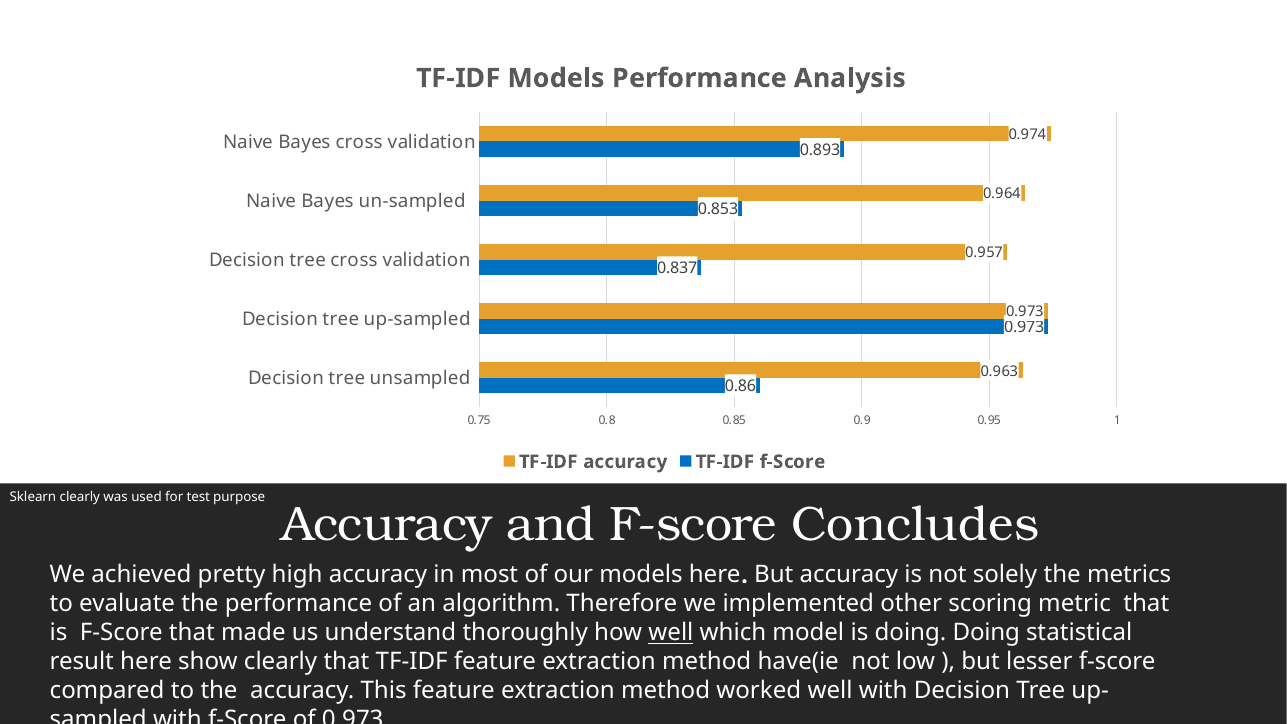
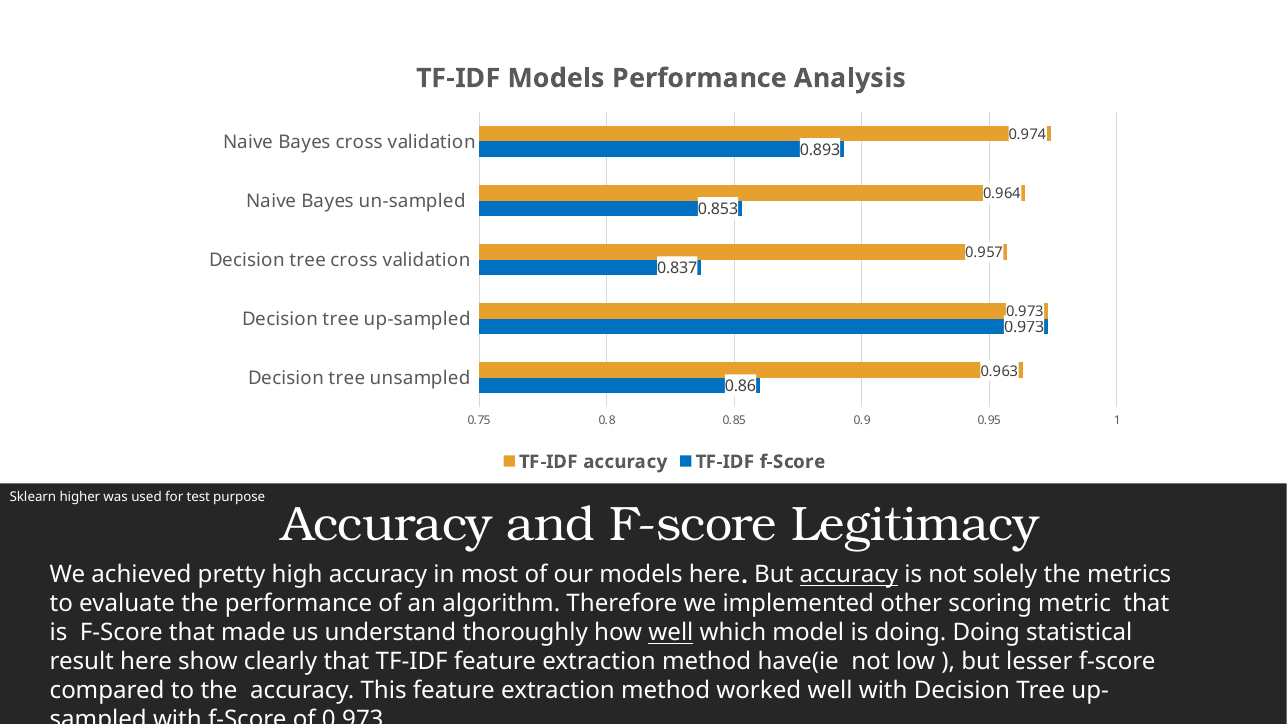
Sklearn clearly: clearly -> higher
Concludes: Concludes -> Legitimacy
accuracy at (849, 575) underline: none -> present
